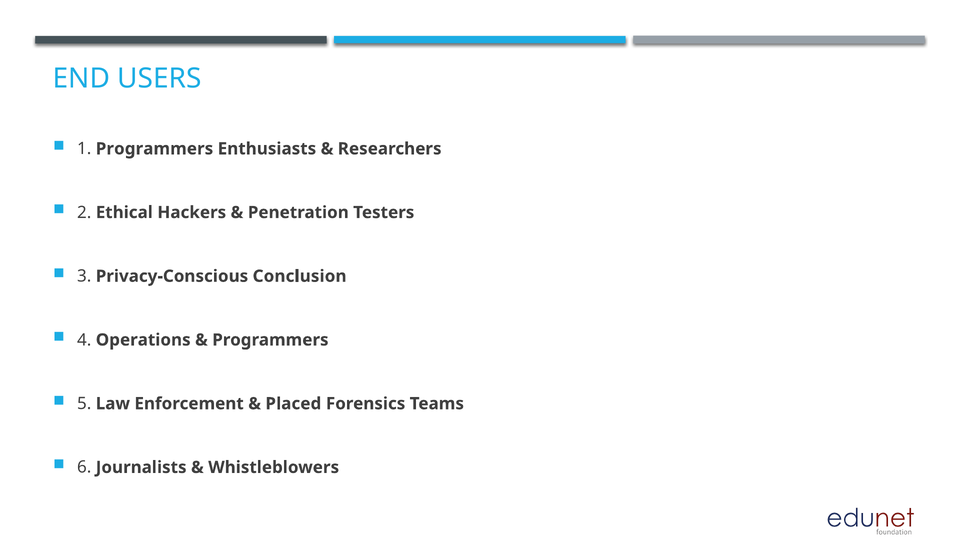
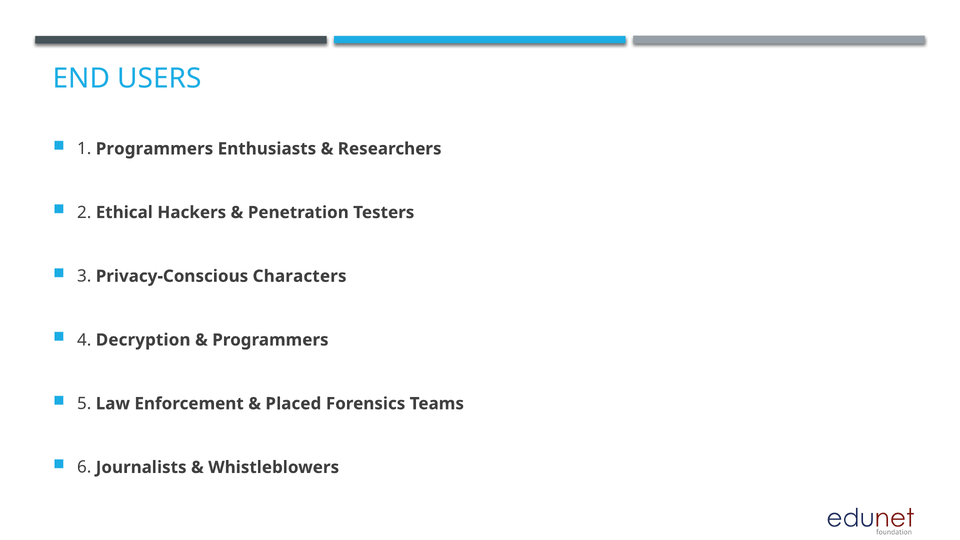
Conclusion: Conclusion -> Characters
Operations: Operations -> Decryption
